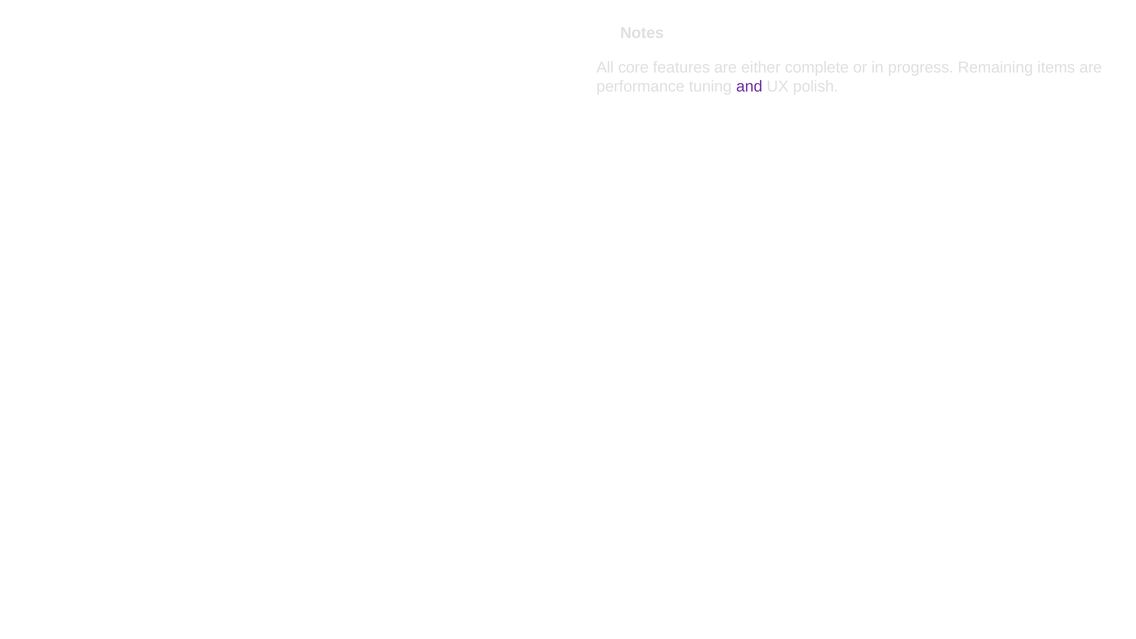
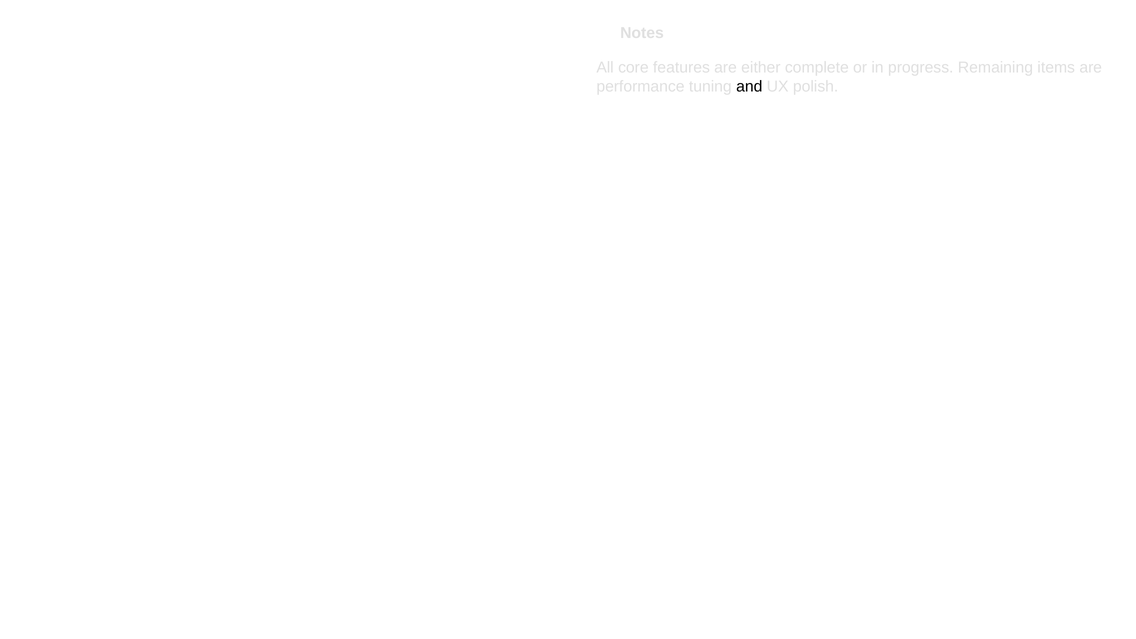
and colour: purple -> black
